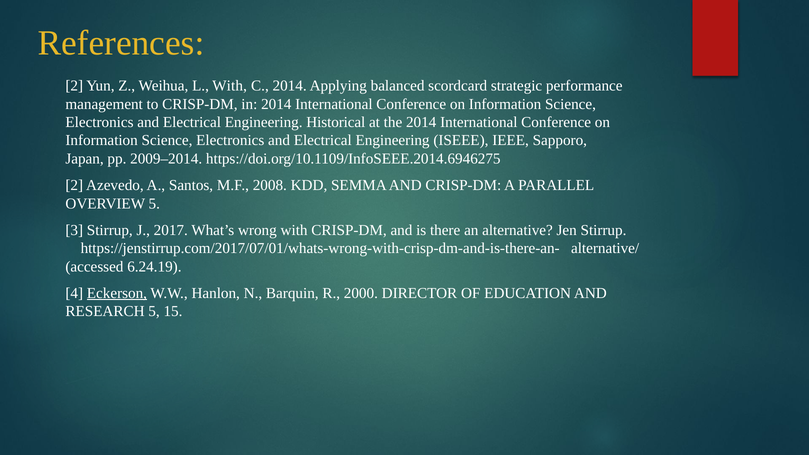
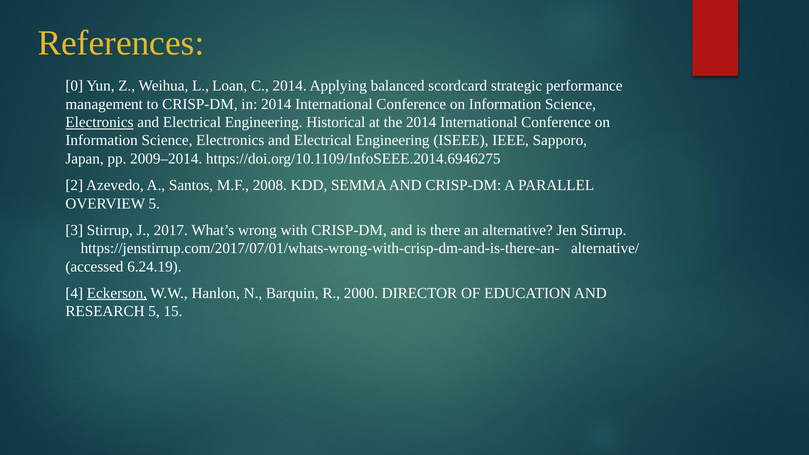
2 at (74, 86): 2 -> 0
L With: With -> Loan
Electronics at (100, 122) underline: none -> present
